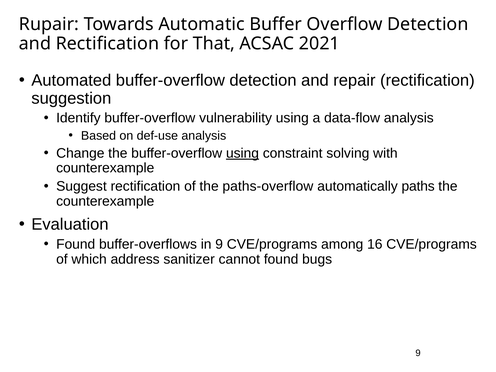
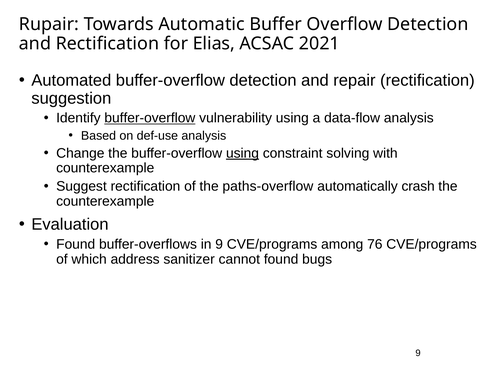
That: That -> Elias
buffer-overflow at (150, 118) underline: none -> present
paths: paths -> crash
16: 16 -> 76
